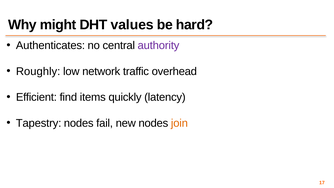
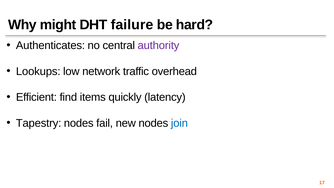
values: values -> failure
Roughly: Roughly -> Lookups
join colour: orange -> blue
